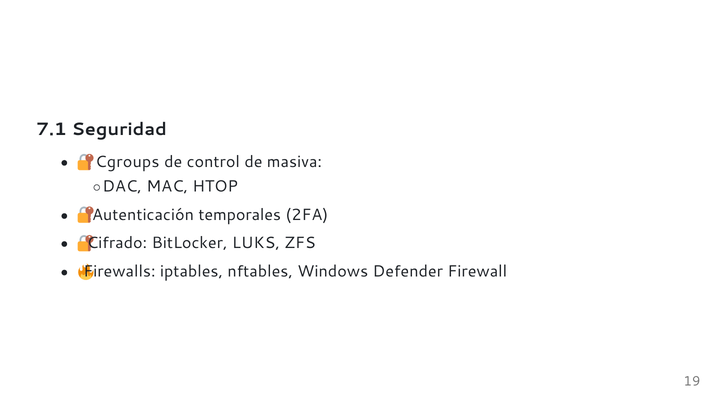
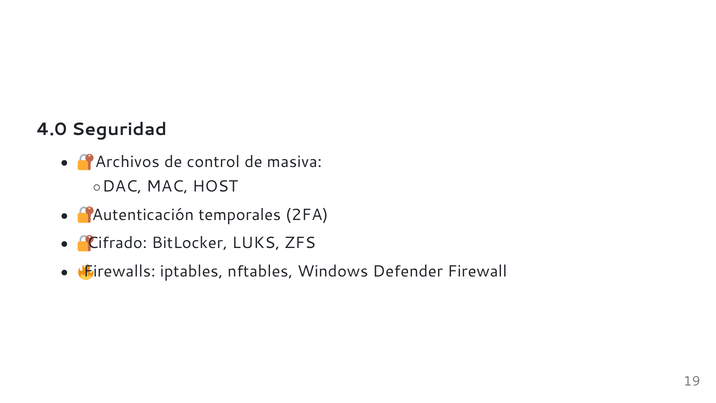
7.1: 7.1 -> 4.0
Cgroups: Cgroups -> Archivos
HTOP: HTOP -> HOST
